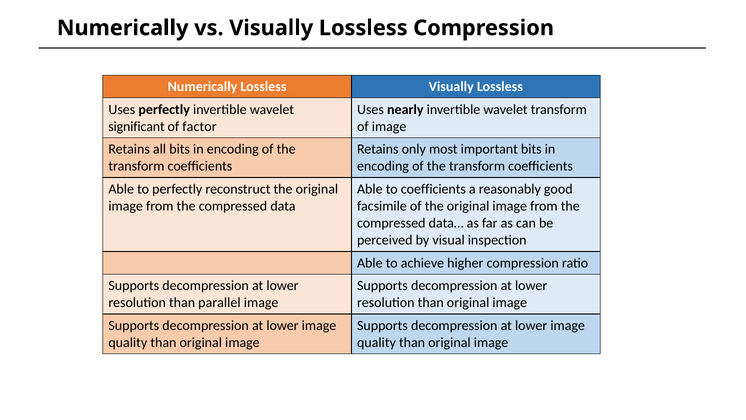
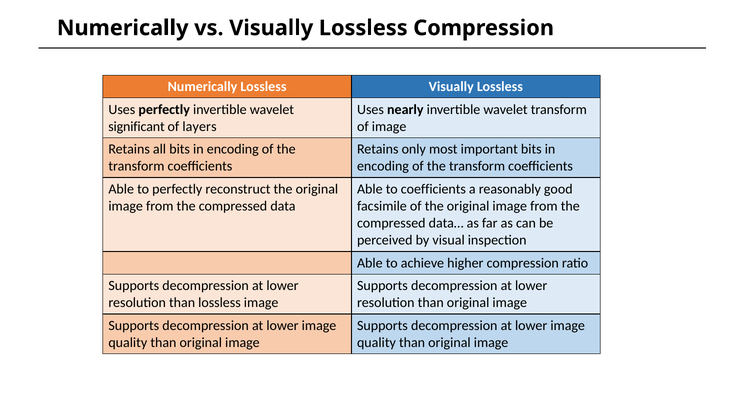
factor: factor -> layers
than parallel: parallel -> lossless
